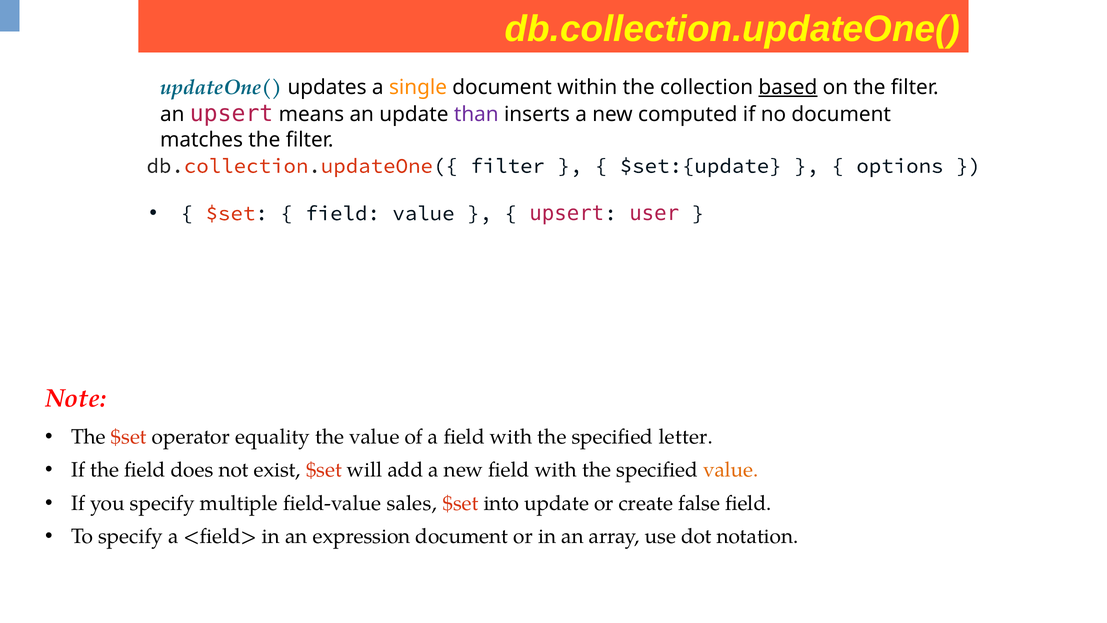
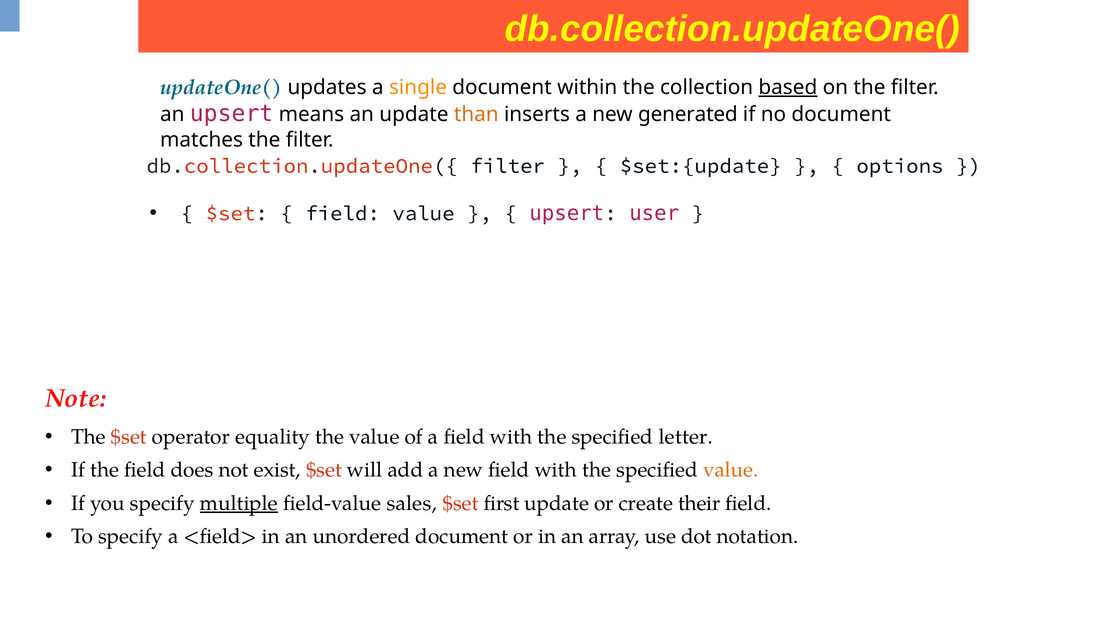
than colour: purple -> orange
computed: computed -> generated
multiple underline: none -> present
into: into -> first
false: false -> their
expression: expression -> unordered
